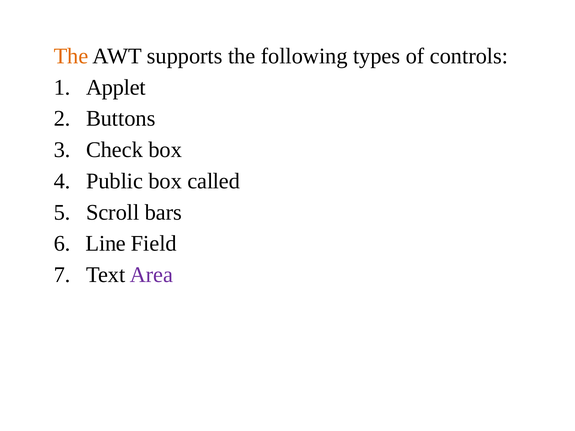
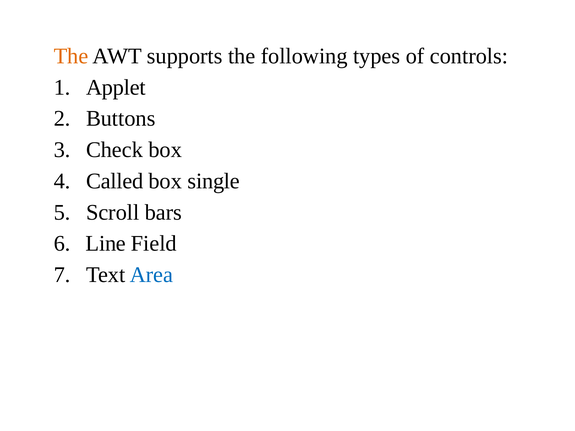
Public: Public -> Called
called: called -> single
Area colour: purple -> blue
